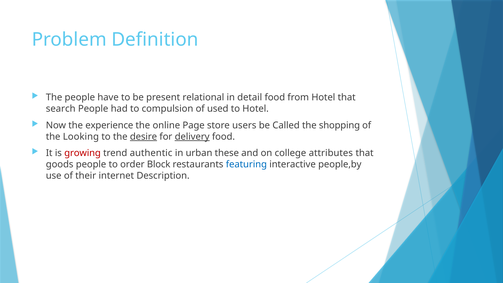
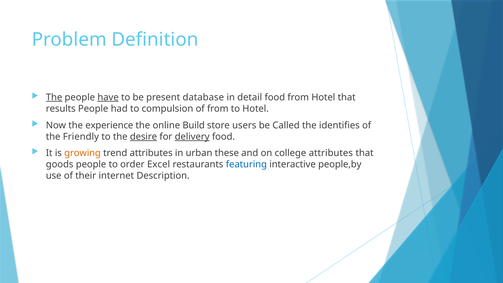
The at (54, 97) underline: none -> present
have underline: none -> present
relational: relational -> database
search: search -> results
of used: used -> from
Page: Page -> Build
shopping: shopping -> identifies
Looking: Looking -> Friendly
growing colour: red -> orange
trend authentic: authentic -> attributes
Block: Block -> Excel
